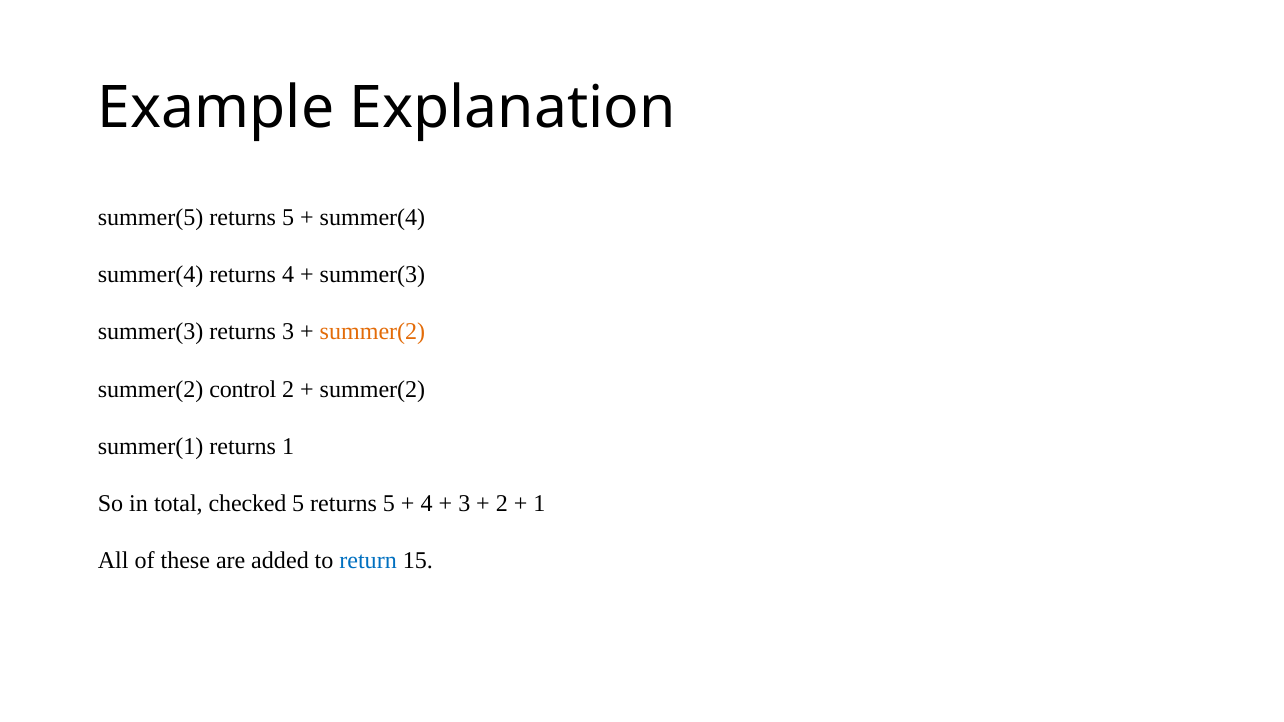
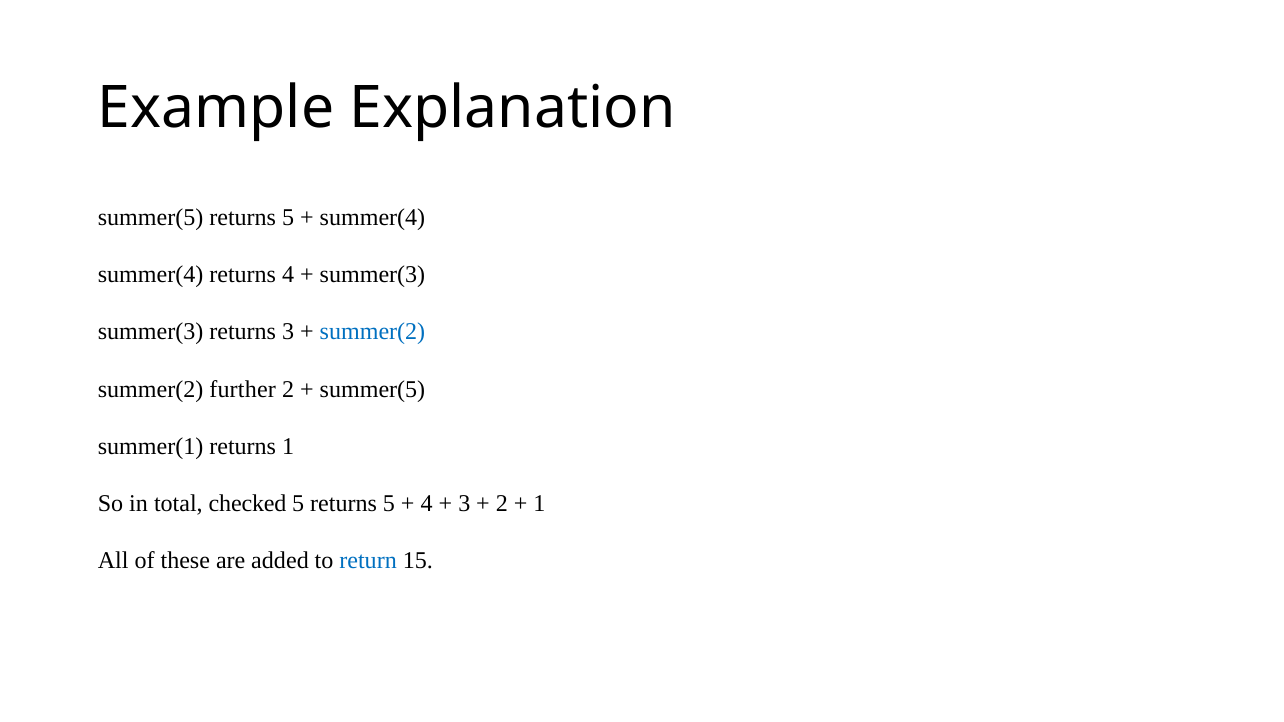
summer(2 at (372, 332) colour: orange -> blue
control: control -> further
summer(2 at (372, 389): summer(2 -> summer(5
